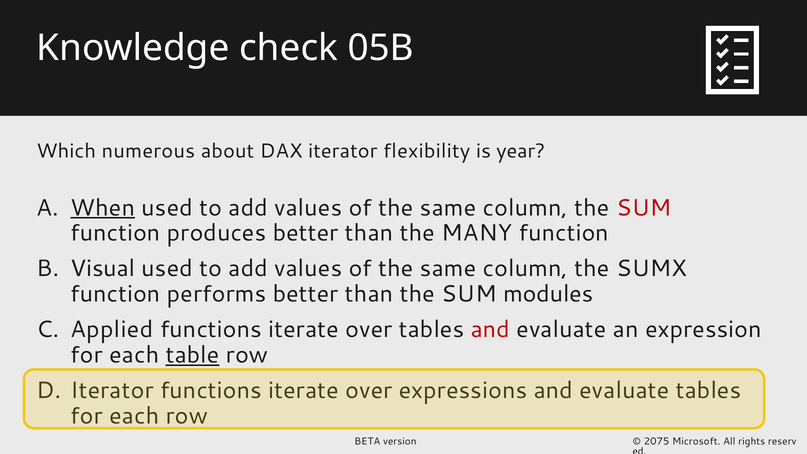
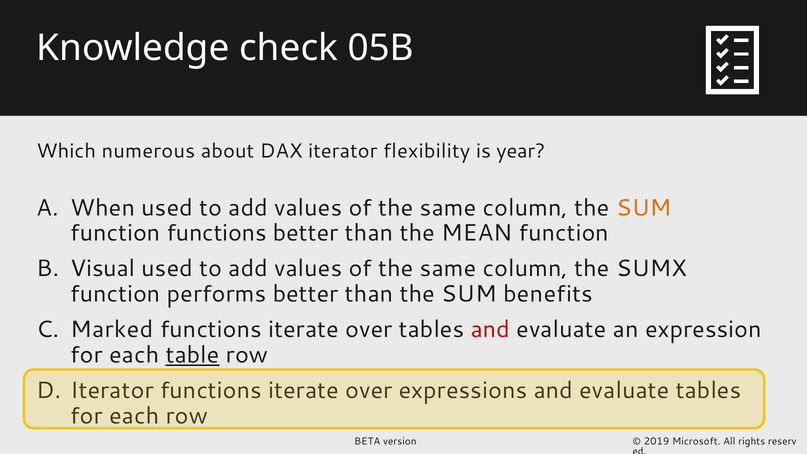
When underline: present -> none
SUM at (644, 208) colour: red -> orange
function produces: produces -> functions
MANY: MANY -> MEAN
modules: modules -> benefits
Applied: Applied -> Marked
2075: 2075 -> 2019
